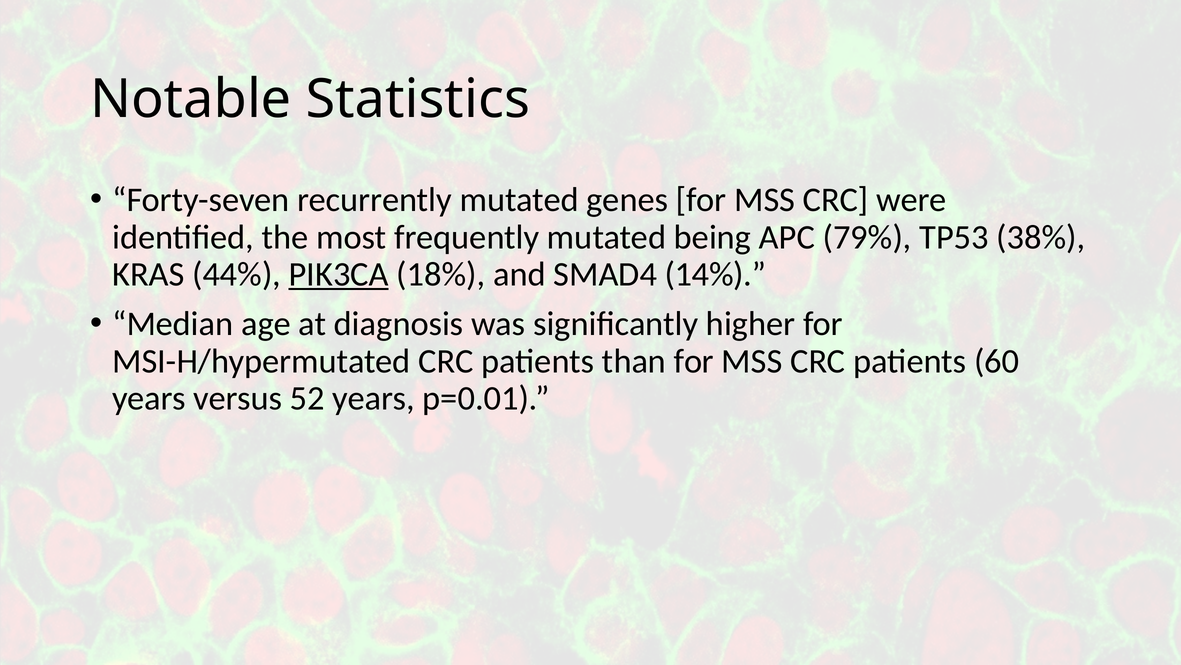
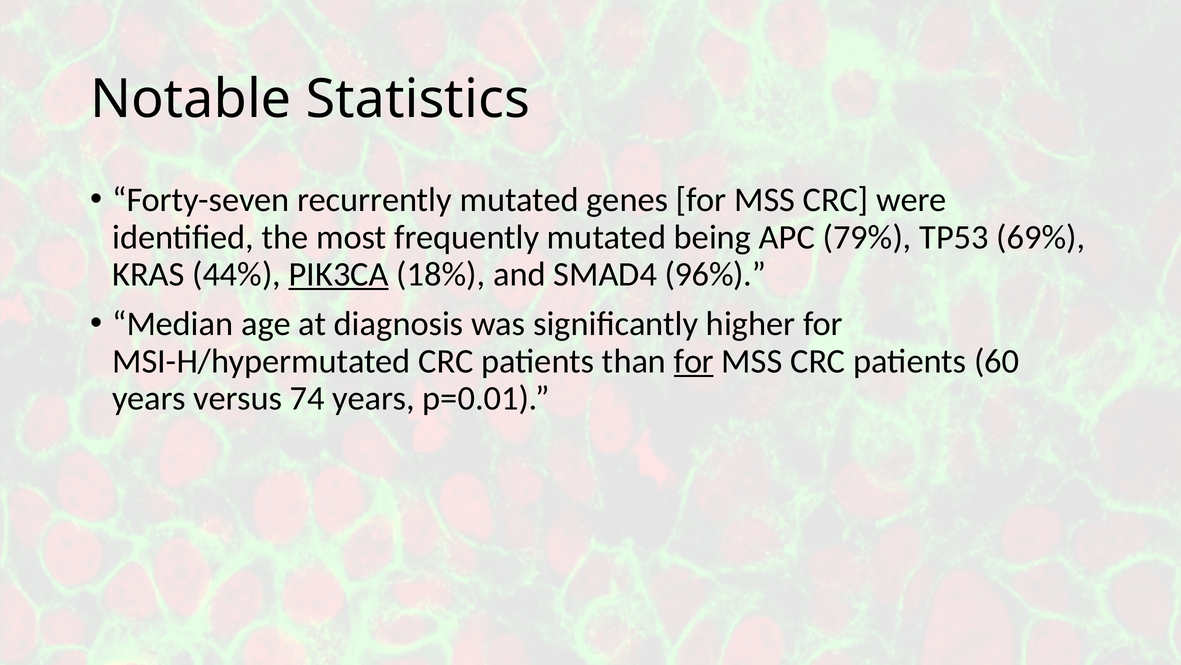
38%: 38% -> 69%
14%: 14% -> 96%
for at (694, 361) underline: none -> present
52: 52 -> 74
